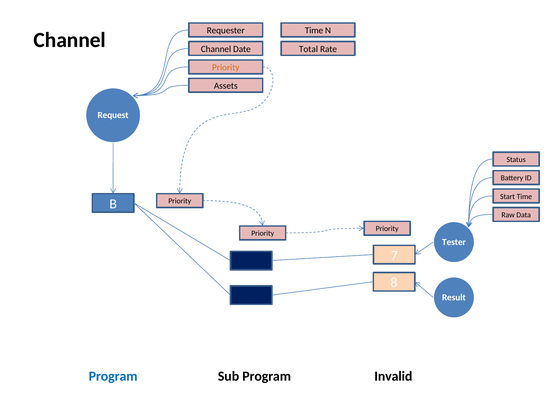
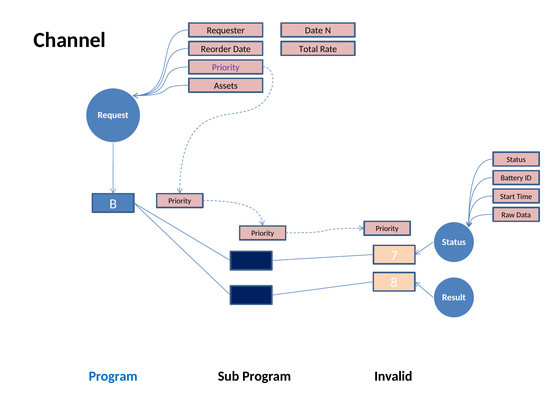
Time at (314, 31): Time -> Date
Channel at (216, 49): Channel -> Reorder
Priority at (226, 67) colour: orange -> purple
Tester at (454, 242): Tester -> Status
